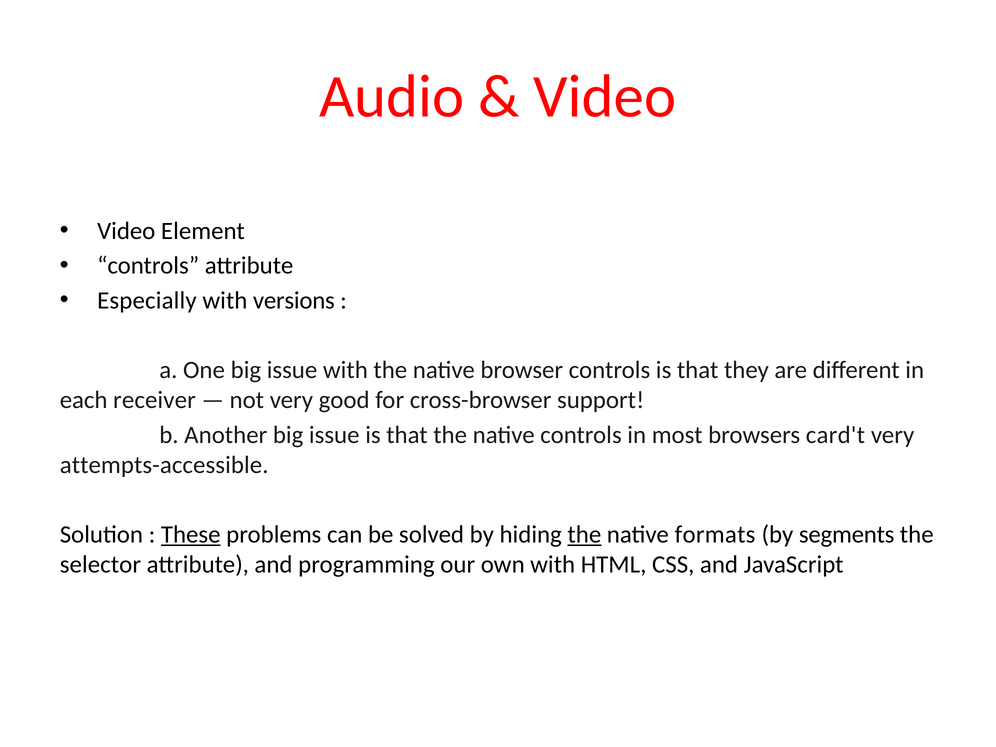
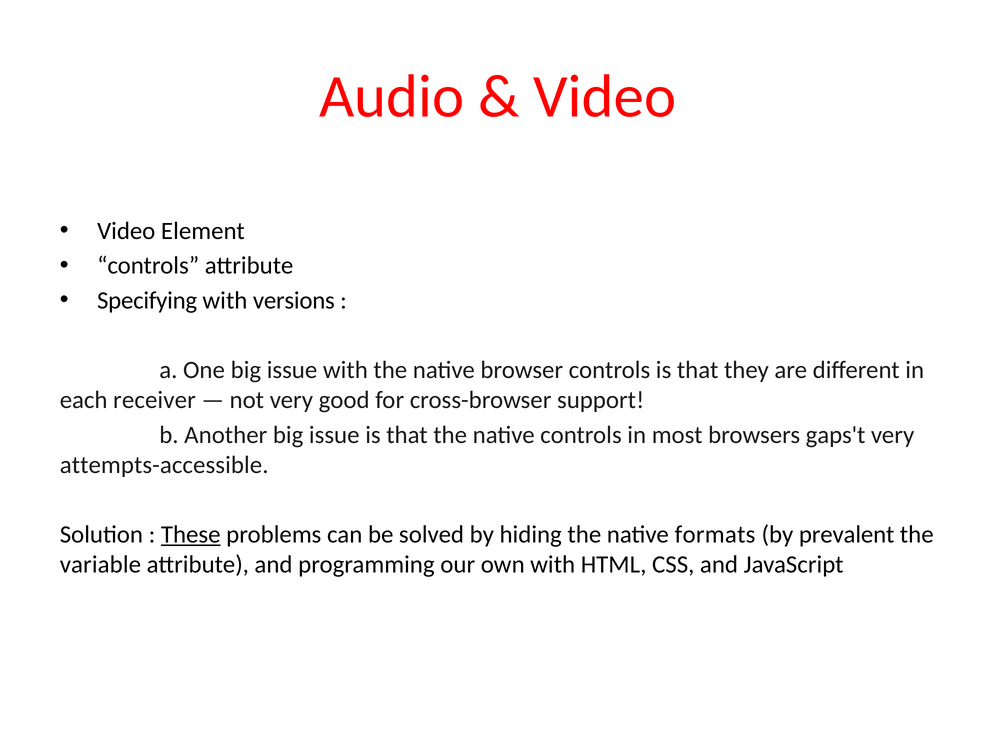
Especially: Especially -> Specifying
card't: card't -> gaps't
the at (584, 535) underline: present -> none
segments: segments -> prevalent
selector: selector -> variable
